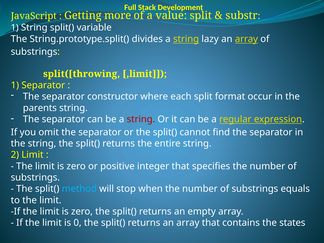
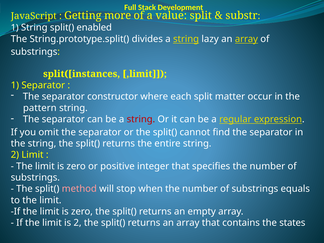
variable: variable -> enabled
split([throwing: split([throwing -> split([instances
format: format -> matter
parents: parents -> pattern
method colour: light blue -> pink
is 0: 0 -> 2
